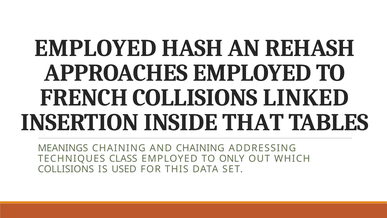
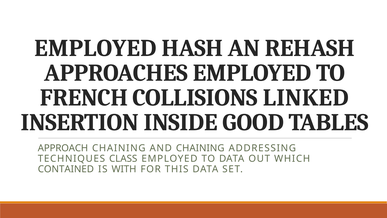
THAT: THAT -> GOOD
MEANINGS: MEANINGS -> APPROACH
TO ONLY: ONLY -> DATA
COLLISIONS at (66, 169): COLLISIONS -> CONTAINED
USED: USED -> WITH
